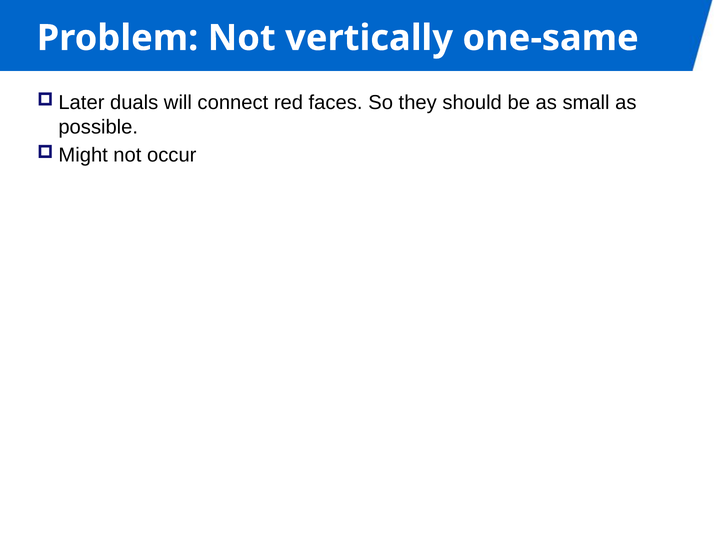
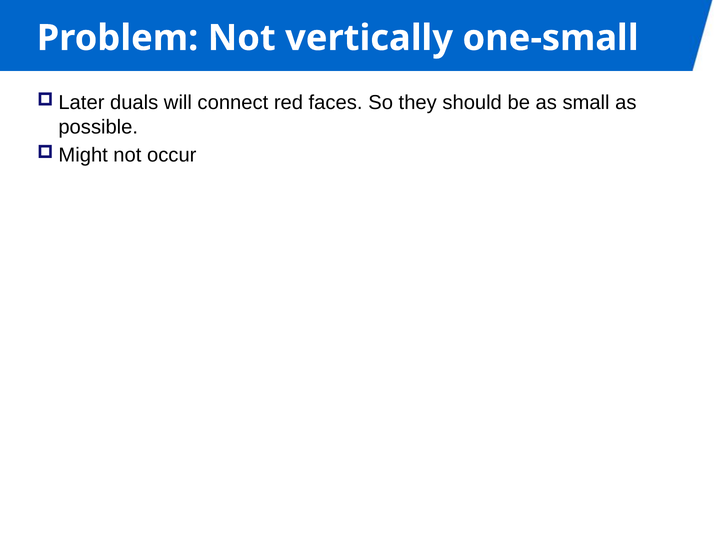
one-same: one-same -> one-small
